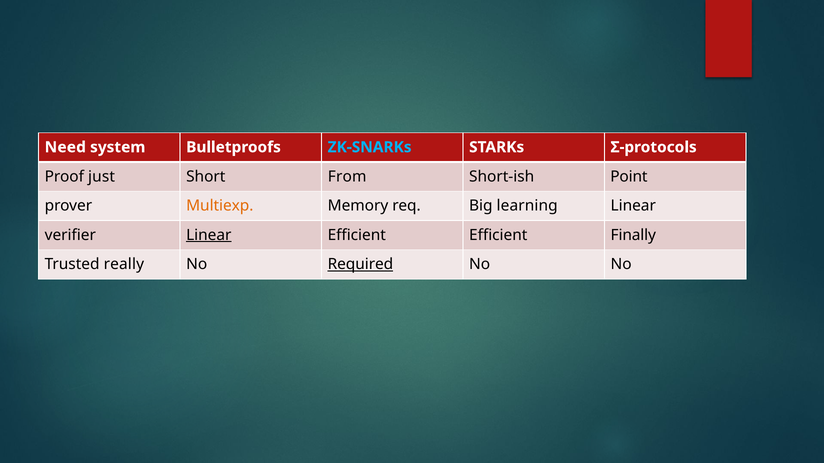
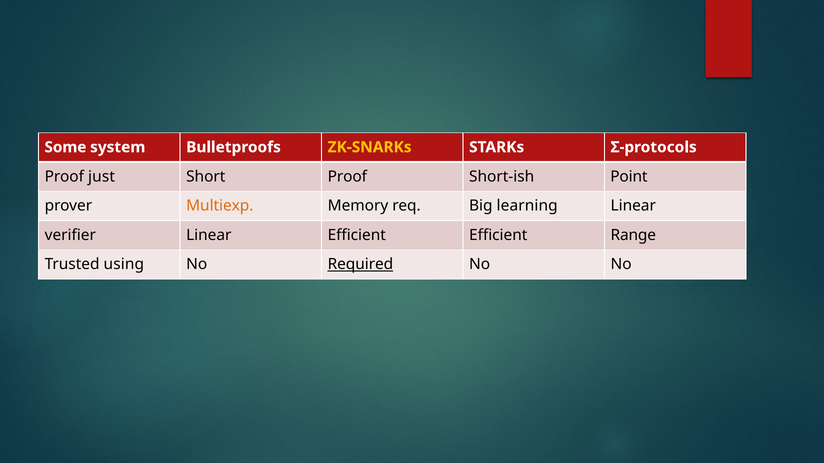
Need: Need -> Some
ZK-SNARKs colour: light blue -> yellow
Short From: From -> Proof
Linear at (209, 235) underline: present -> none
Finally: Finally -> Range
really: really -> using
